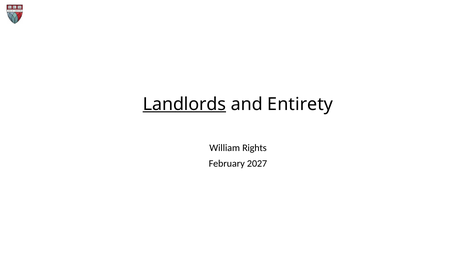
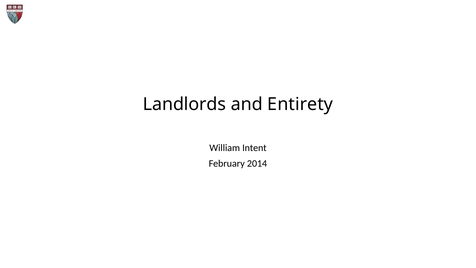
Landlords underline: present -> none
Rights: Rights -> Intent
2027: 2027 -> 2014
